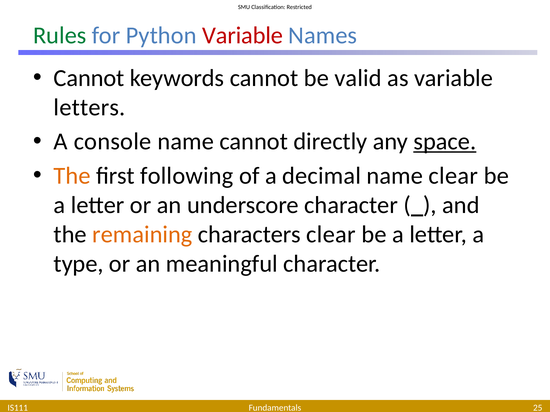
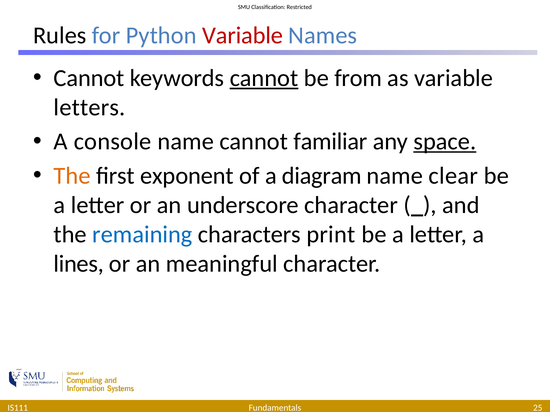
Rules colour: green -> black
cannot at (264, 78) underline: none -> present
valid: valid -> from
directly: directly -> familiar
following: following -> exponent
decimal: decimal -> diagram
remaining colour: orange -> blue
characters clear: clear -> print
type: type -> lines
